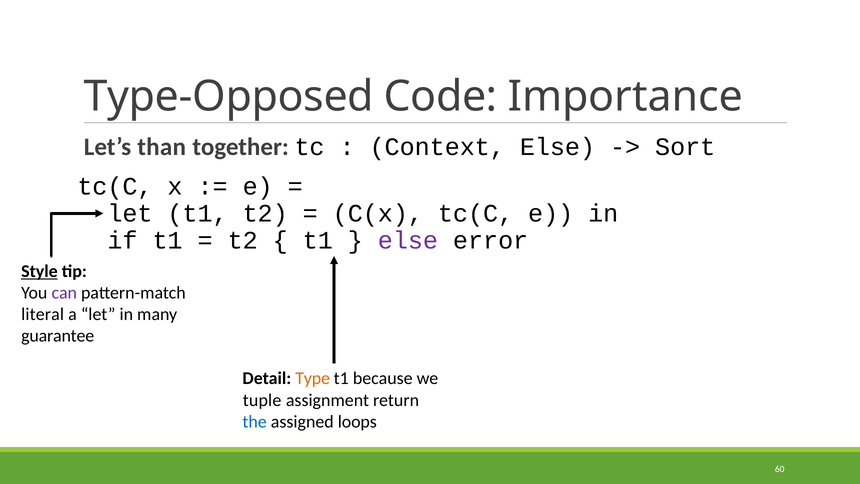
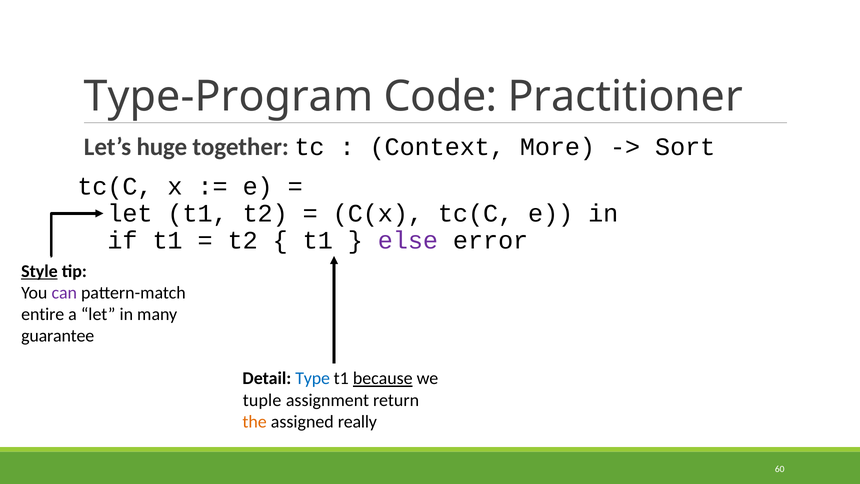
Type-Opposed: Type-Opposed -> Type-Program
Importance: Importance -> Practitioner
than: than -> huge
Context Else: Else -> More
literal: literal -> entire
Type colour: orange -> blue
because underline: none -> present
the colour: blue -> orange
loops: loops -> really
